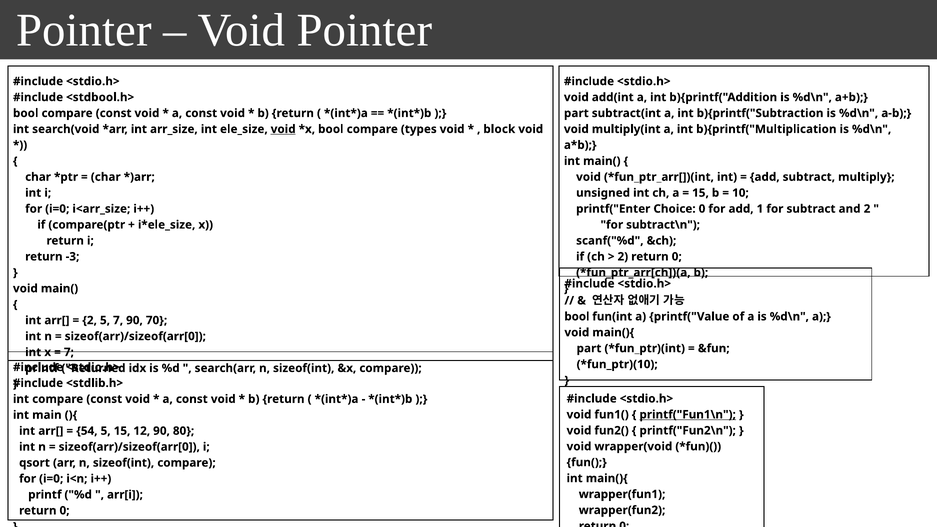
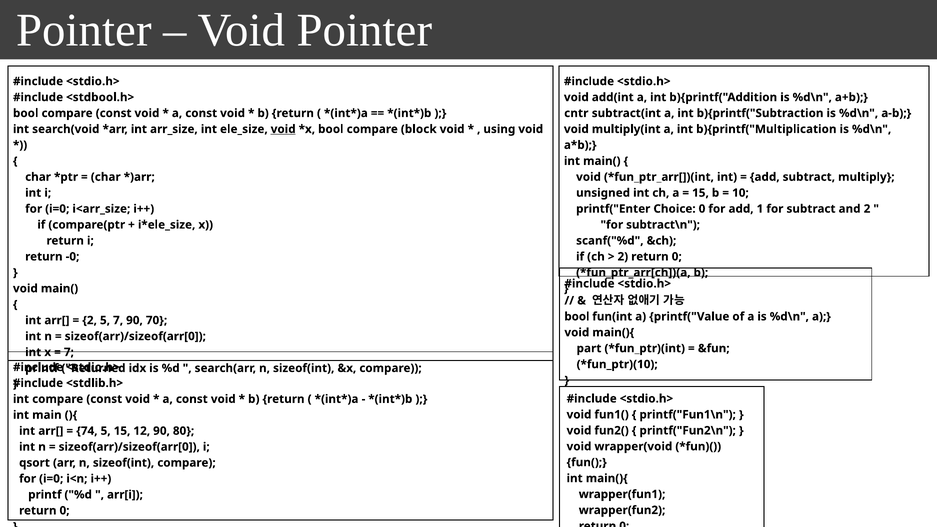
part at (576, 113): part -> cntr
types: types -> block
block: block -> using
-3: -3 -> -0
printf("Fun1\n underline: present -> none
54: 54 -> 74
